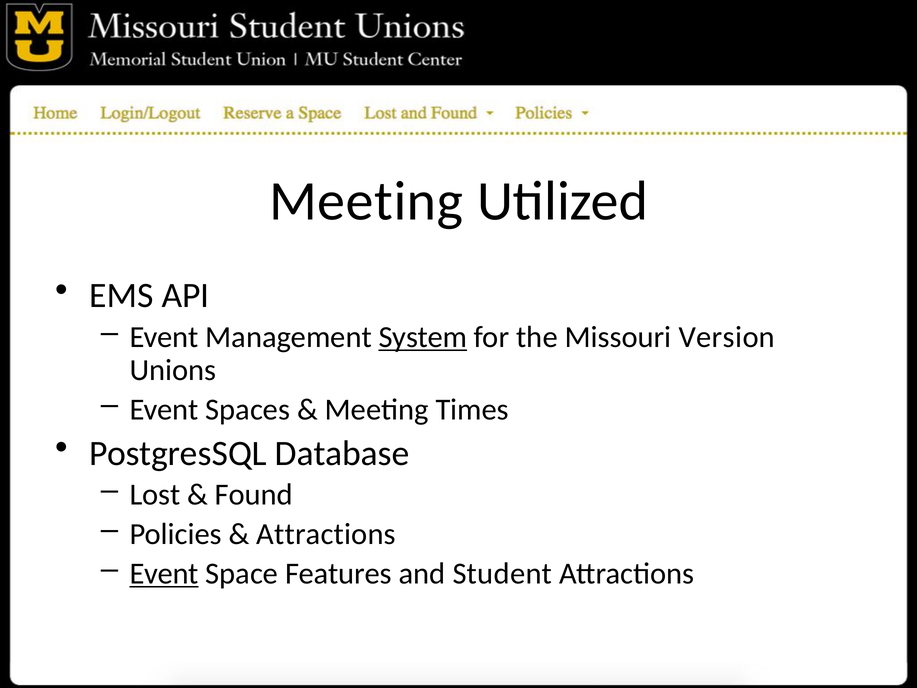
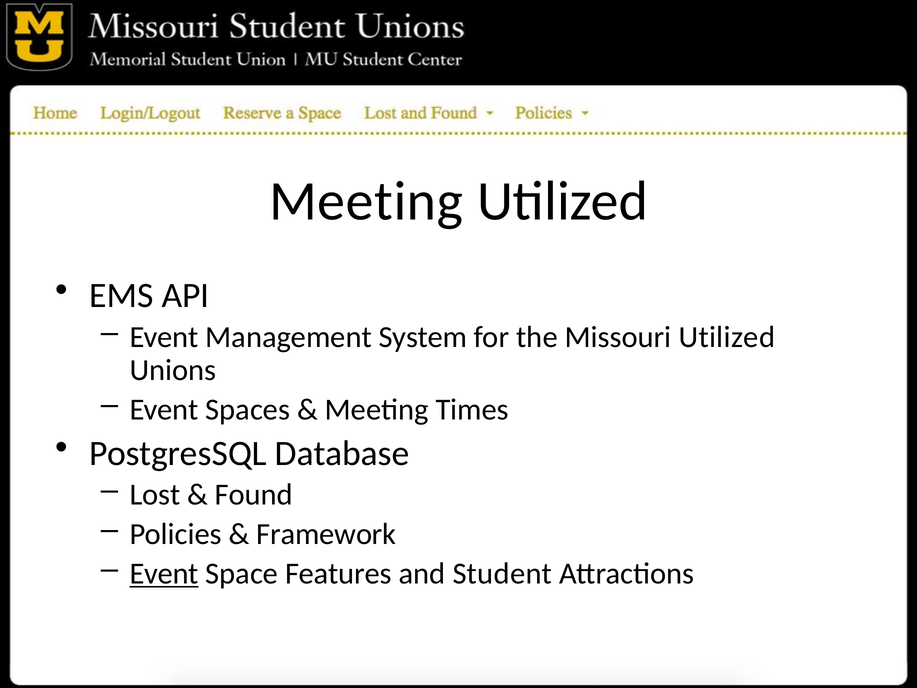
System underline: present -> none
Missouri Version: Version -> Utilized
Attractions at (326, 534): Attractions -> Framework
